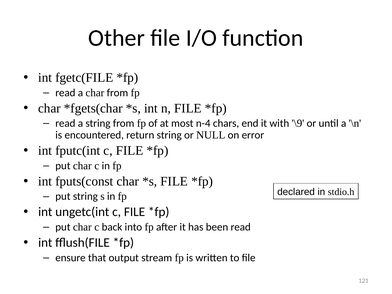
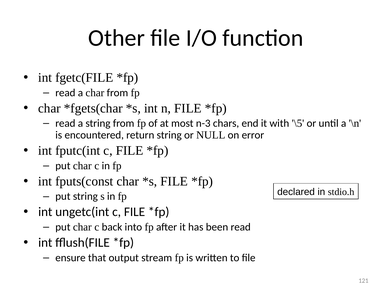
n-4: n-4 -> n-3
\9: \9 -> \5
